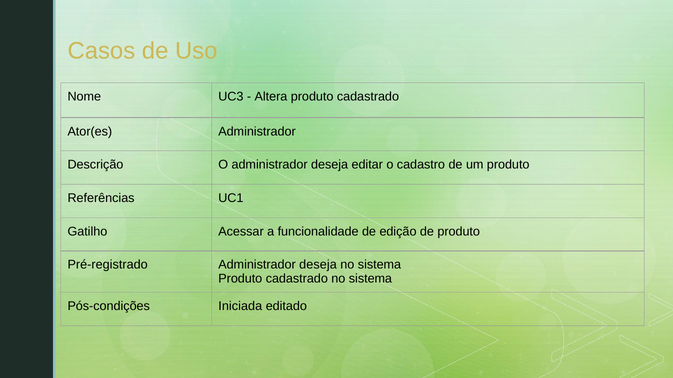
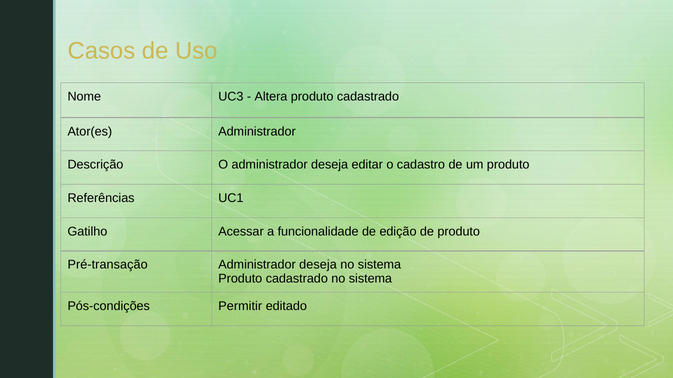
Pré-registrado: Pré-registrado -> Pré-transação
Iniciada: Iniciada -> Permitir
